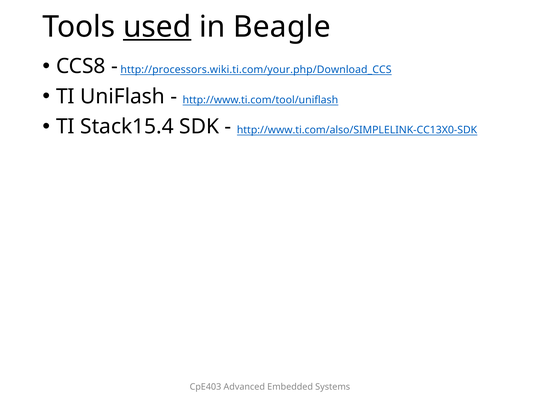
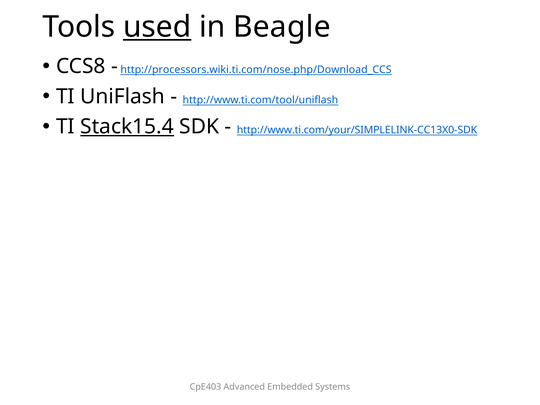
http://processors.wiki.ti.com/your.php/Download_CCS: http://processors.wiki.ti.com/your.php/Download_CCS -> http://processors.wiki.ti.com/nose.php/Download_CCS
Stack15.4 underline: none -> present
http://www.ti.com/also/SIMPLELINK-CC13X0-SDK: http://www.ti.com/also/SIMPLELINK-CC13X0-SDK -> http://www.ti.com/your/SIMPLELINK-CC13X0-SDK
